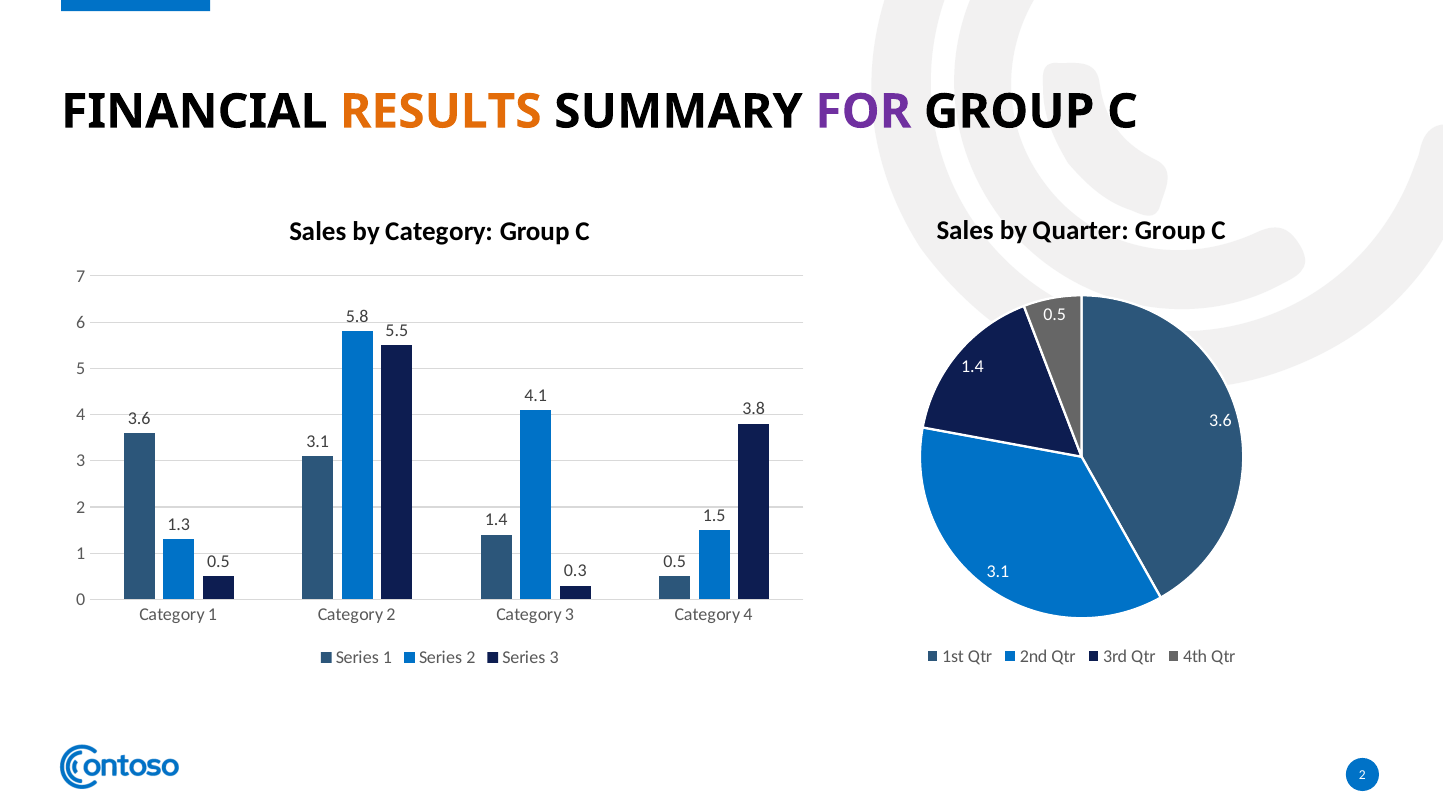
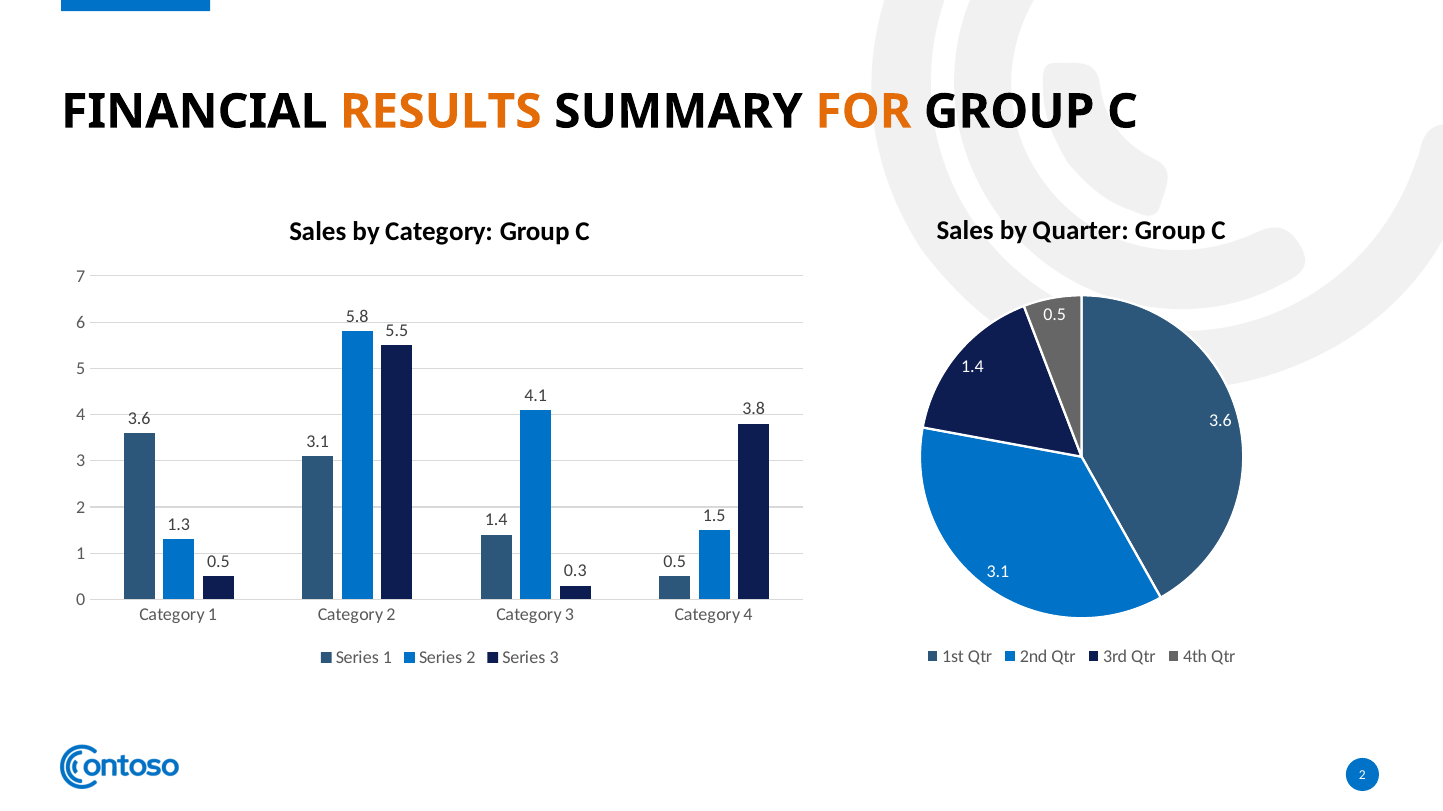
FOR colour: purple -> orange
